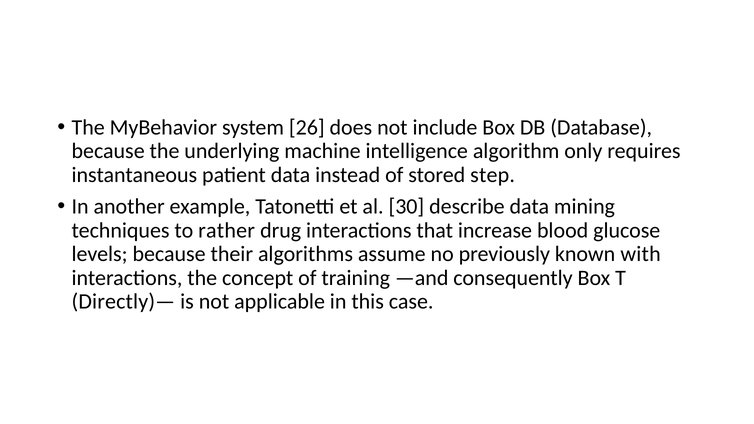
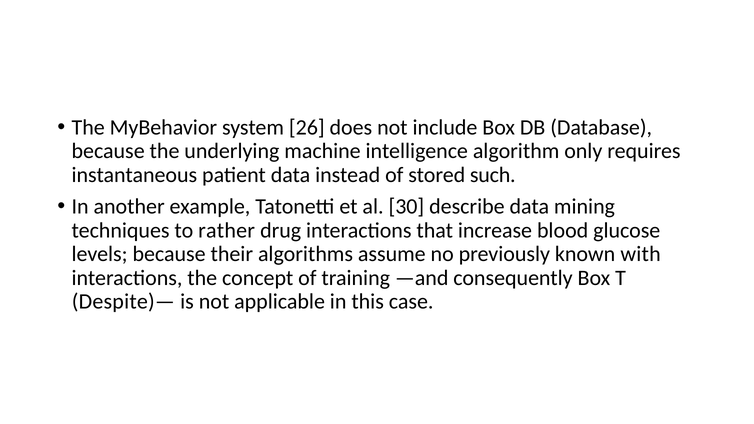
step: step -> such
Directly)—: Directly)— -> Despite)—
